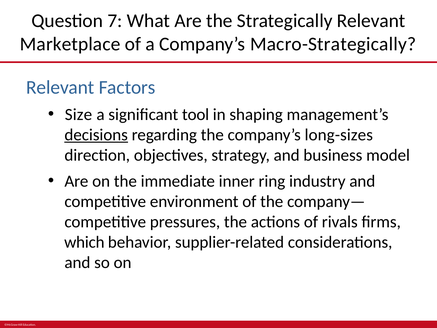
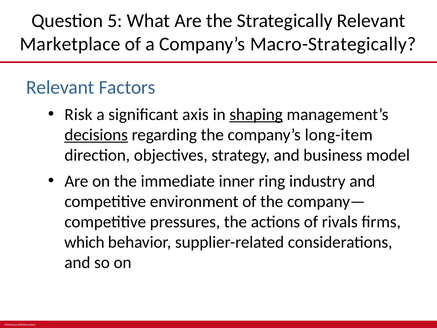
7: 7 -> 5
Size: Size -> Risk
tool: tool -> axis
shaping underline: none -> present
long-sizes: long-sizes -> long-item
